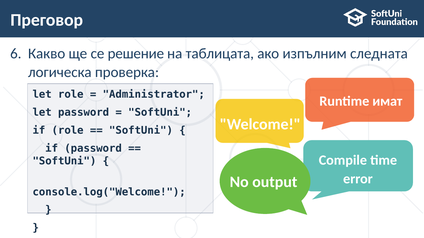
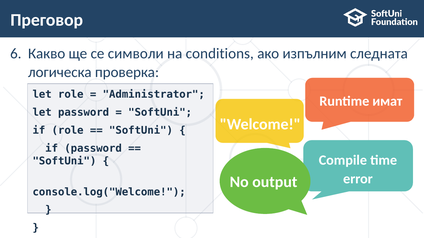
решение: решение -> символи
таблицата: таблицата -> conditions
